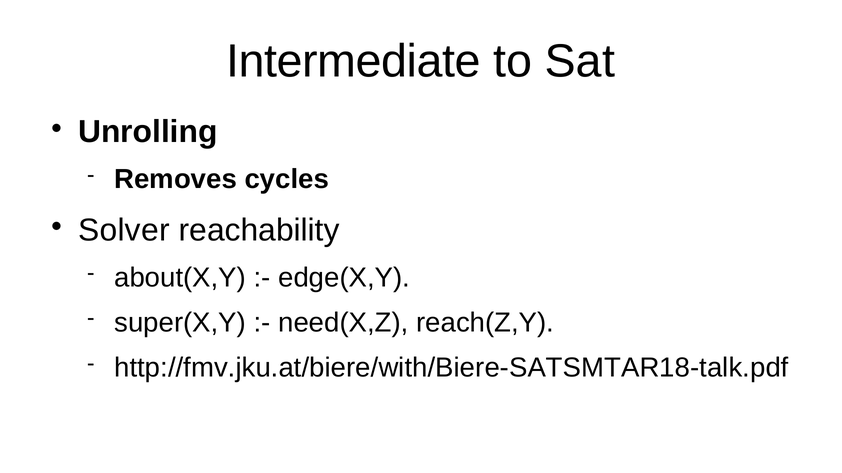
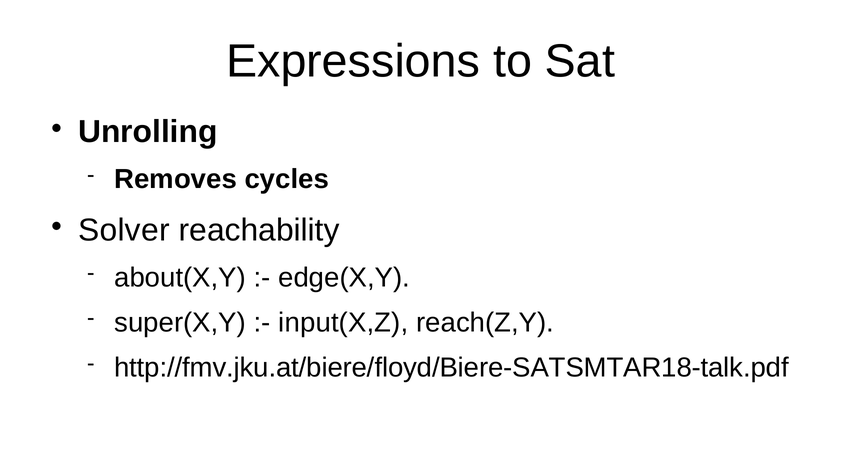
Intermediate: Intermediate -> Expressions
need(X,Z: need(X,Z -> input(X,Z
http://fmv.jku.at/biere/with/Biere-SATSMTAR18-talk.pdf: http://fmv.jku.at/biere/with/Biere-SATSMTAR18-talk.pdf -> http://fmv.jku.at/biere/floyd/Biere-SATSMTAR18-talk.pdf
